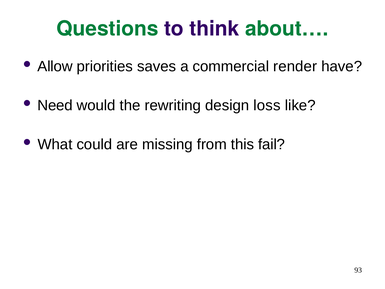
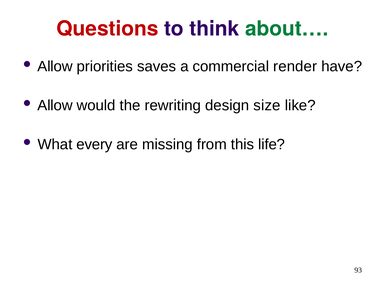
Questions colour: green -> red
Need at (55, 105): Need -> Allow
loss: loss -> size
could: could -> every
fail: fail -> life
